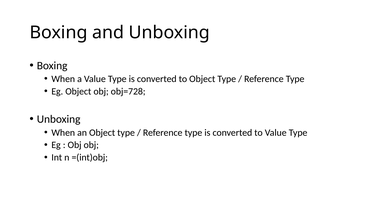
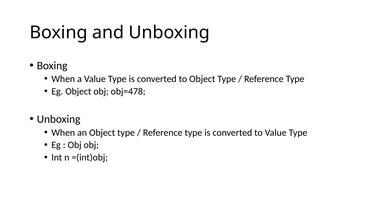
obj=728: obj=728 -> obj=478
